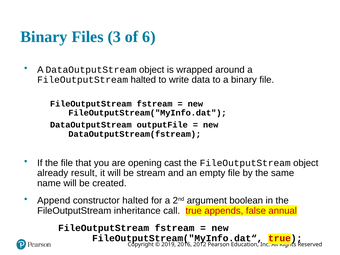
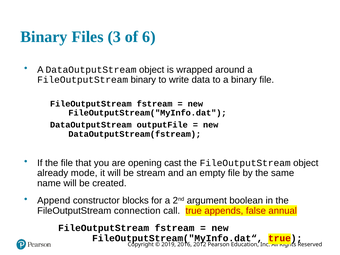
FileOutputStream halted: halted -> binary
result: result -> mode
constructor halted: halted -> blocks
inheritance: inheritance -> connection
